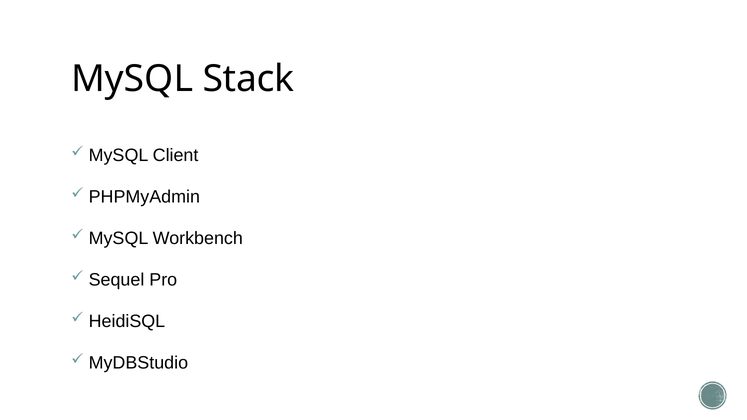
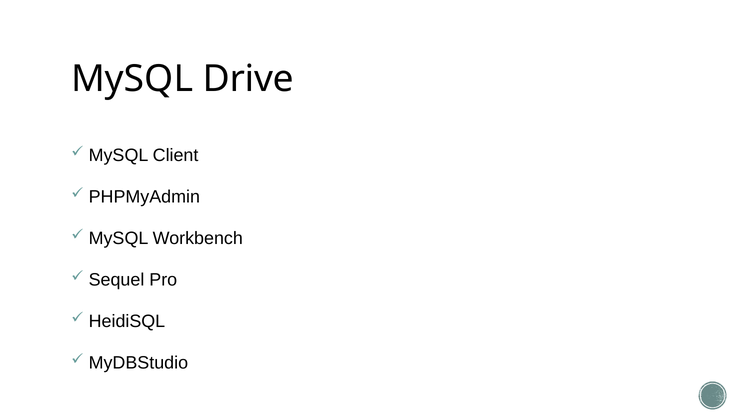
Stack: Stack -> Drive
